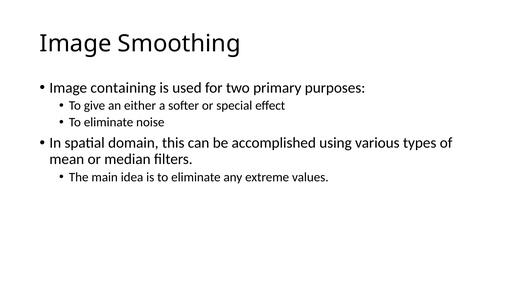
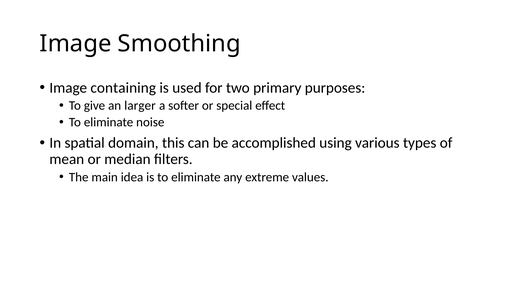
either: either -> larger
